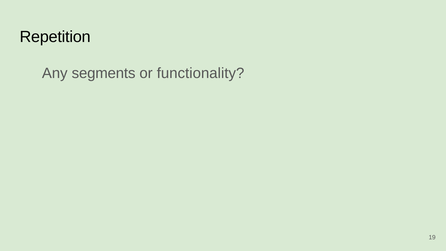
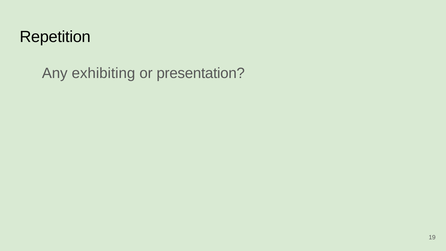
segments: segments -> exhibiting
functionality: functionality -> presentation
